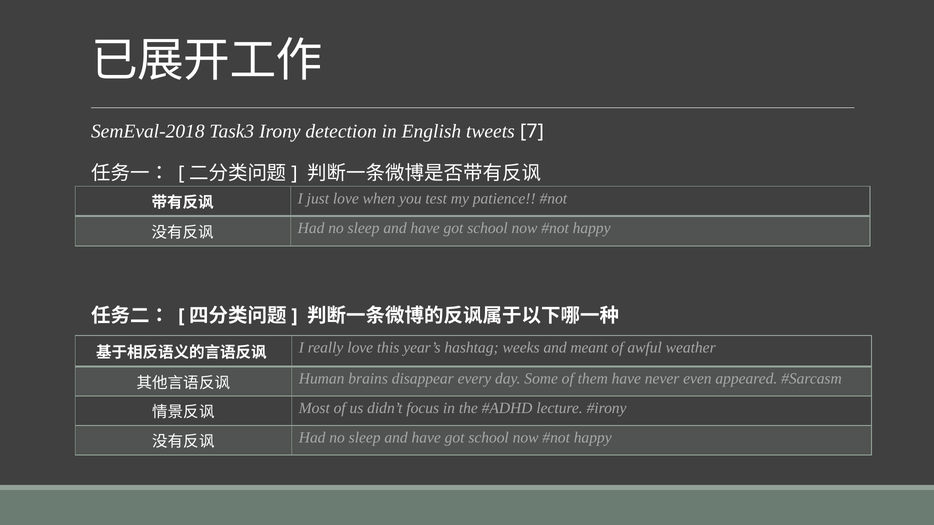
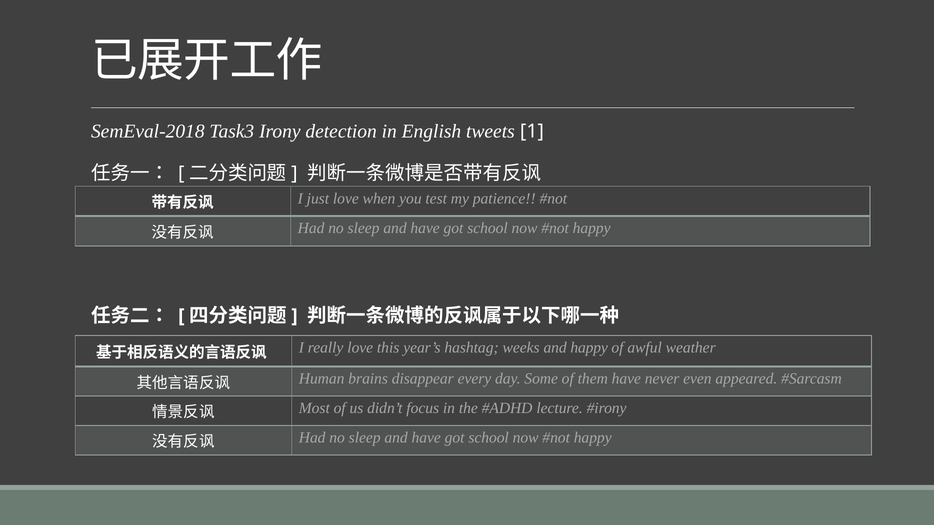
7: 7 -> 1
and meant: meant -> happy
